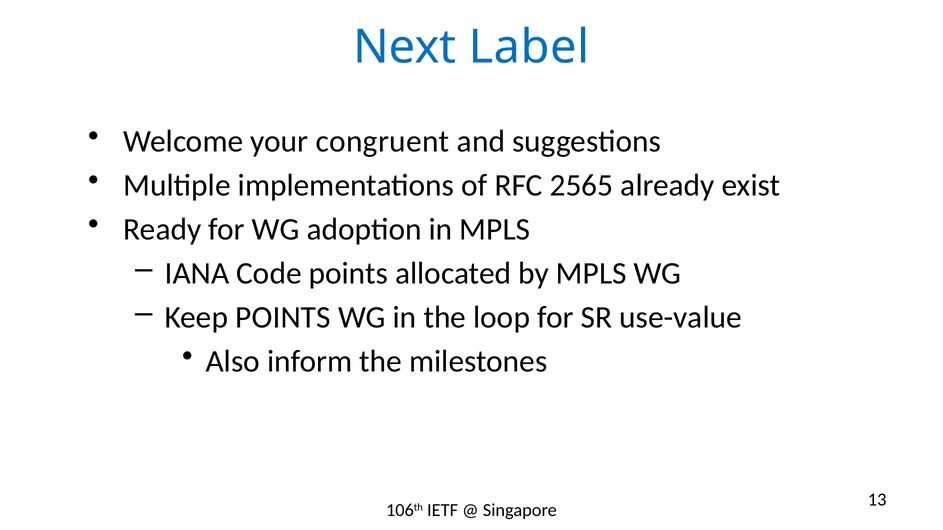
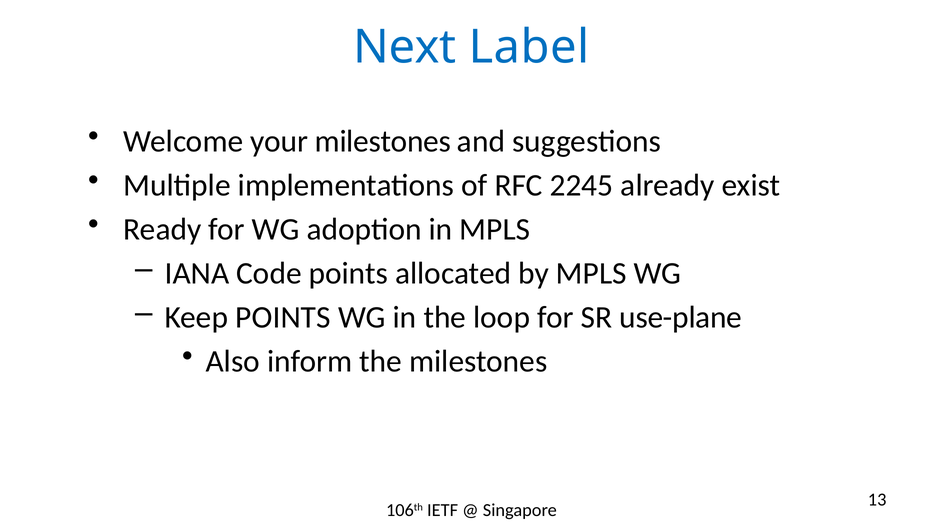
your congruent: congruent -> milestones
2565: 2565 -> 2245
use-value: use-value -> use-plane
